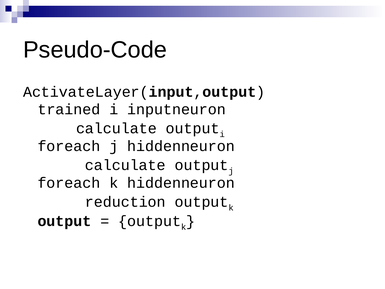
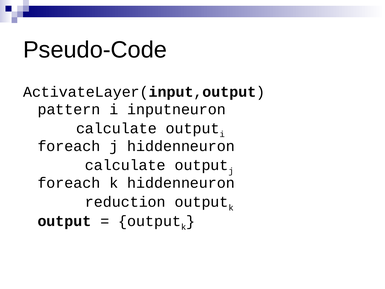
trained: trained -> pattern
